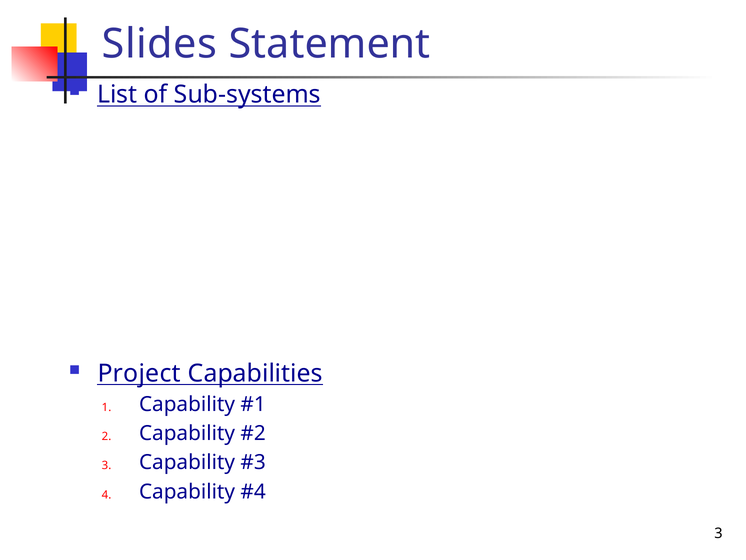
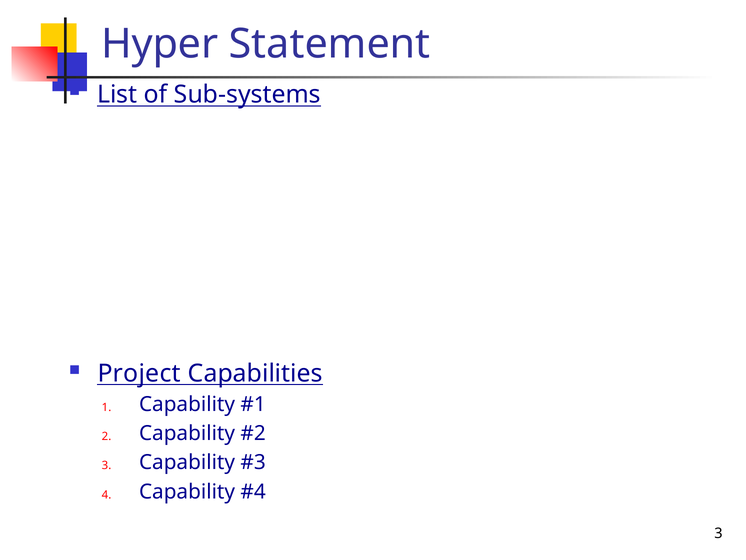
Slides: Slides -> Hyper
